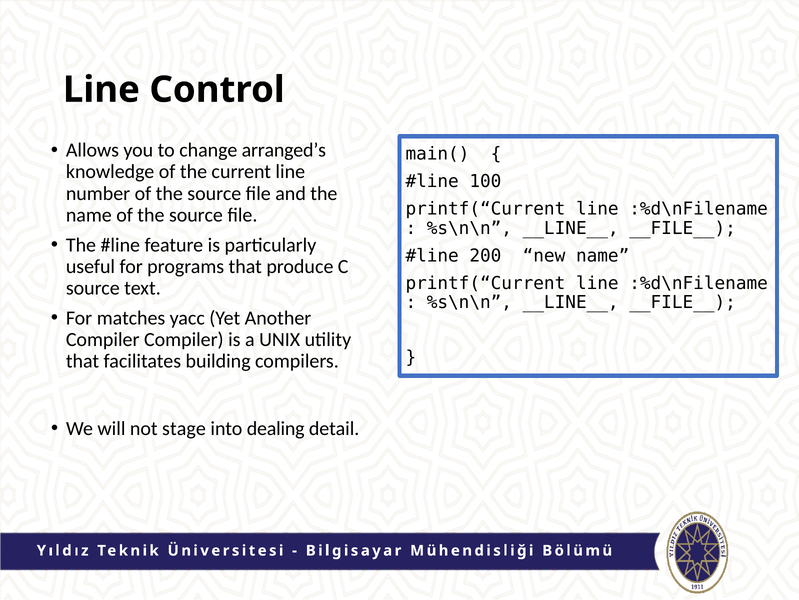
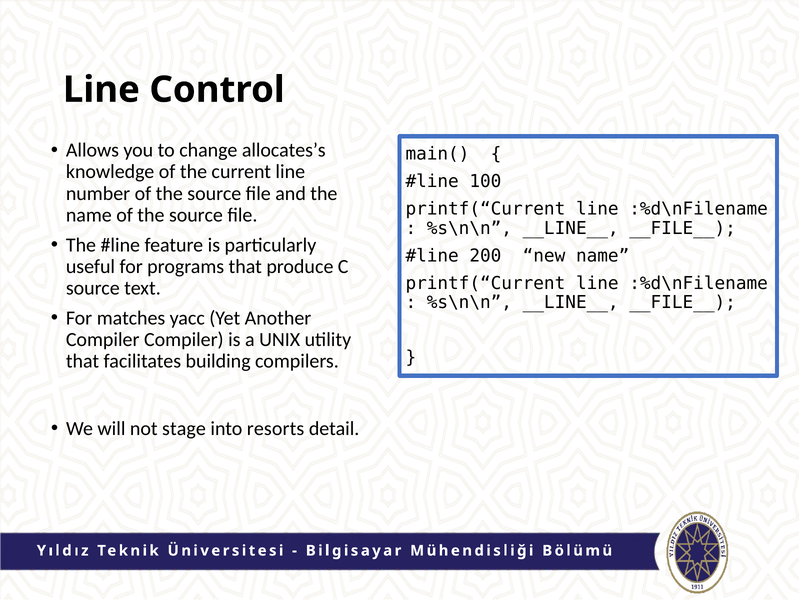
arranged’s: arranged’s -> allocates’s
dealing: dealing -> resorts
